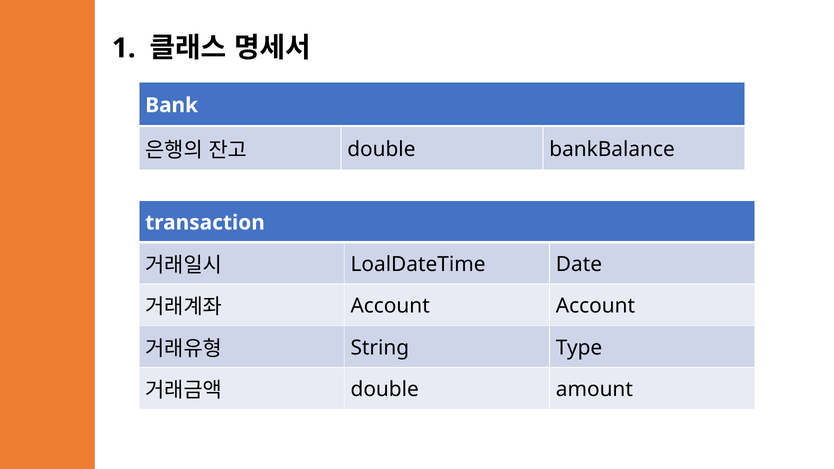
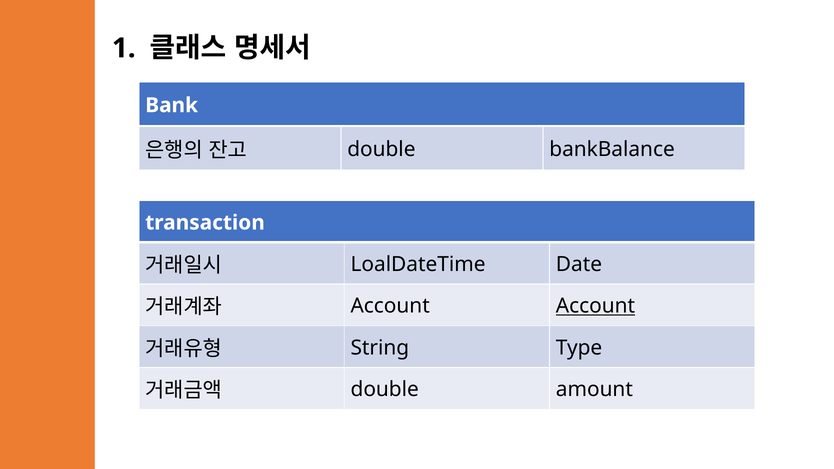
Account at (595, 306) underline: none -> present
